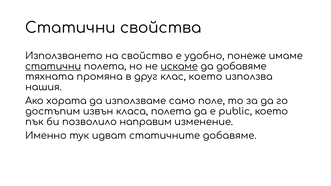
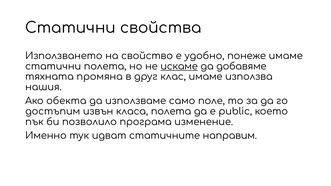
статични at (53, 66) underline: present -> none
клас което: което -> имаме
хората: хората -> обекта
направим: направим -> програма
статичните добавяме: добавяме -> направим
